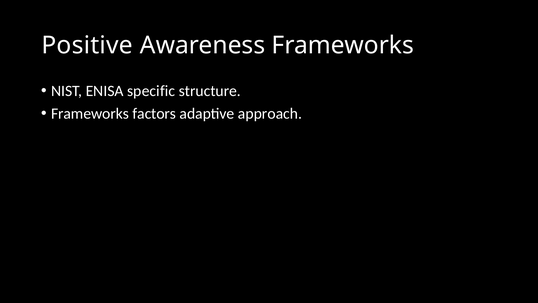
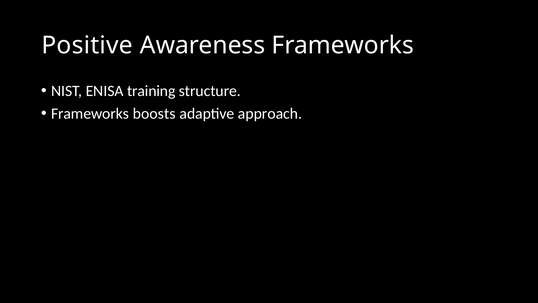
specific: specific -> training
factors: factors -> boosts
